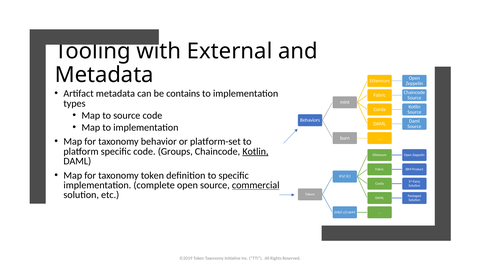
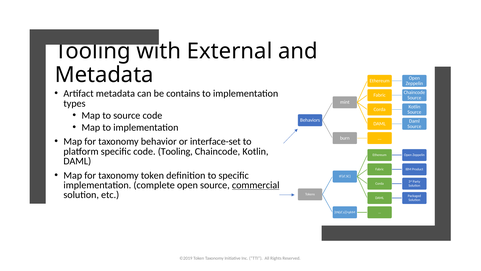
platform-set: platform-set -> interface-set
Groups at (175, 151): Groups -> Tooling
Kotlin at (255, 151) underline: present -> none
